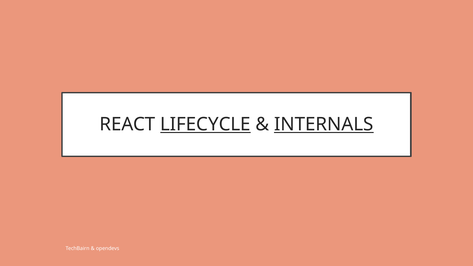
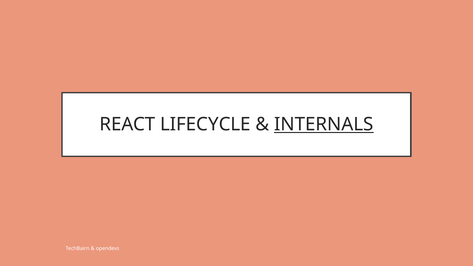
LIFECYCLE underline: present -> none
